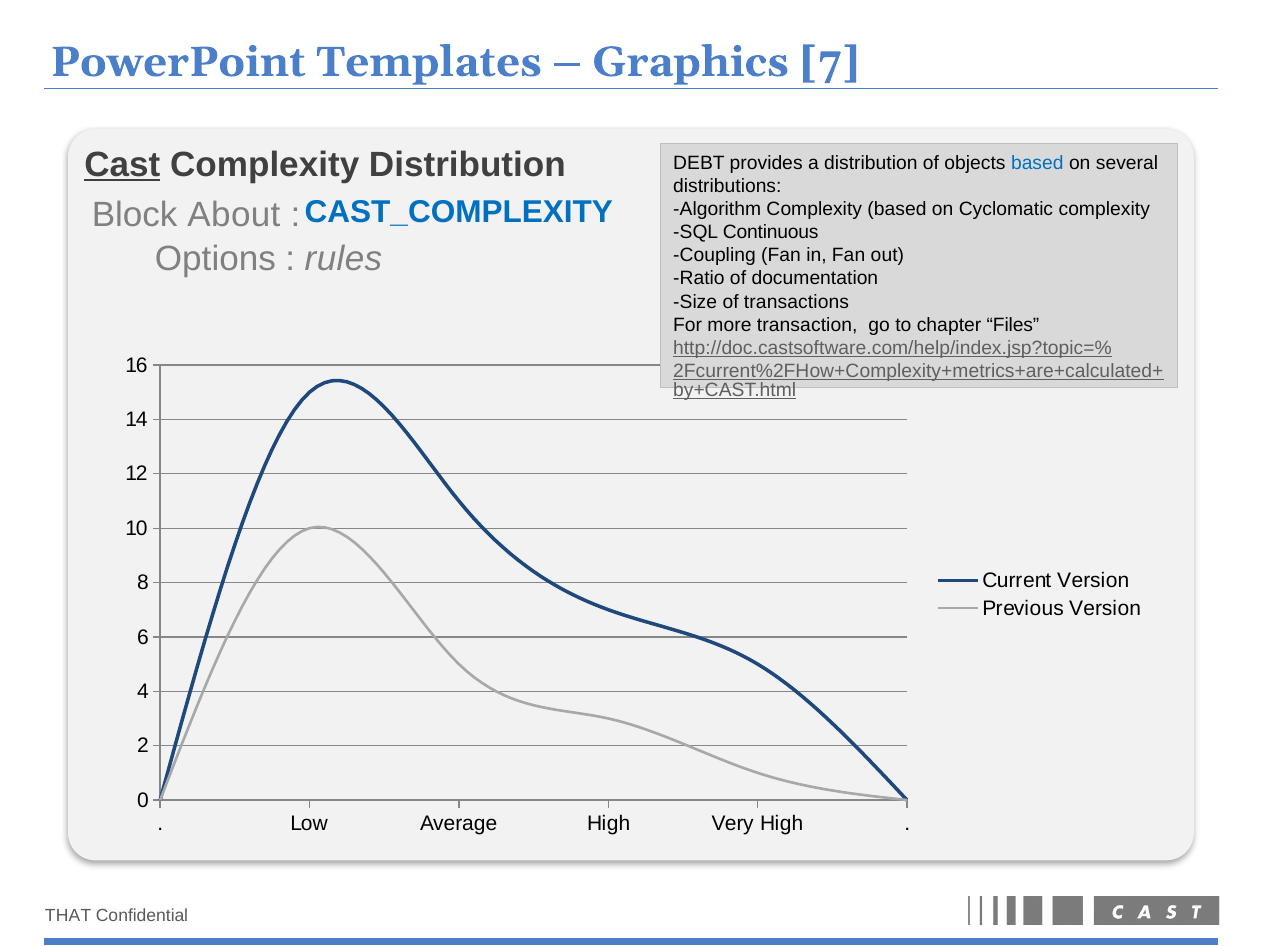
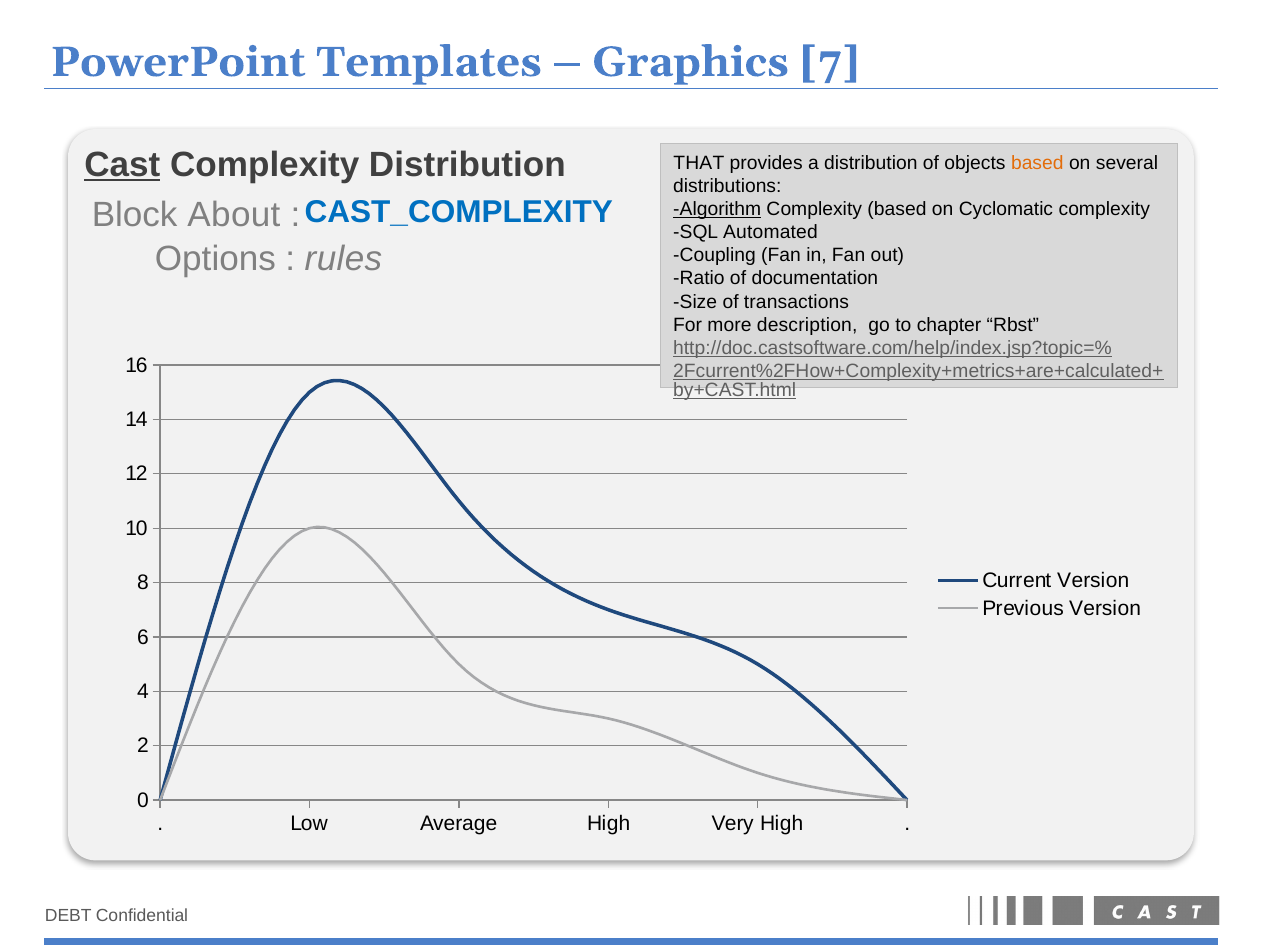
DEBT: DEBT -> THAT
based at (1037, 163) colour: blue -> orange
Algorithm underline: none -> present
Continuous: Continuous -> Automated
transaction: transaction -> description
Files: Files -> Rbst
THAT: THAT -> DEBT
